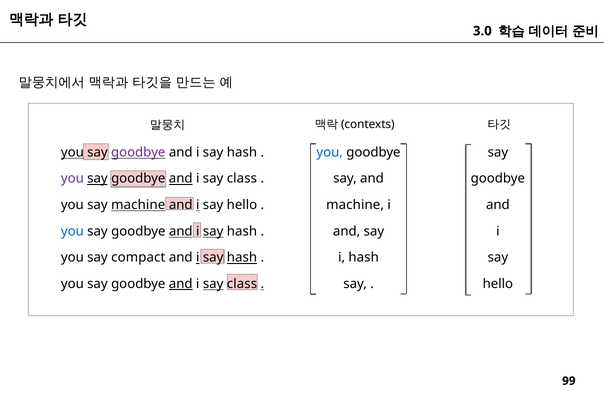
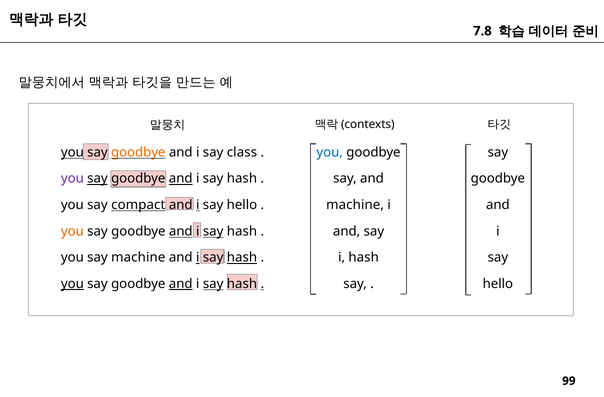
3.0: 3.0 -> 7.8
goodbye at (138, 152) colour: purple -> orange
hash at (242, 152): hash -> class
class at (242, 178): class -> hash
say machine: machine -> compact
you at (72, 231) colour: blue -> orange
say compact: compact -> machine
you at (72, 284) underline: none -> present
class at (242, 284): class -> hash
